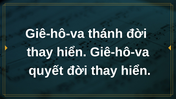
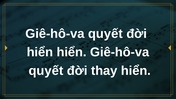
thánh at (105, 34): thánh -> quyết
thay at (40, 52): thay -> hiển
